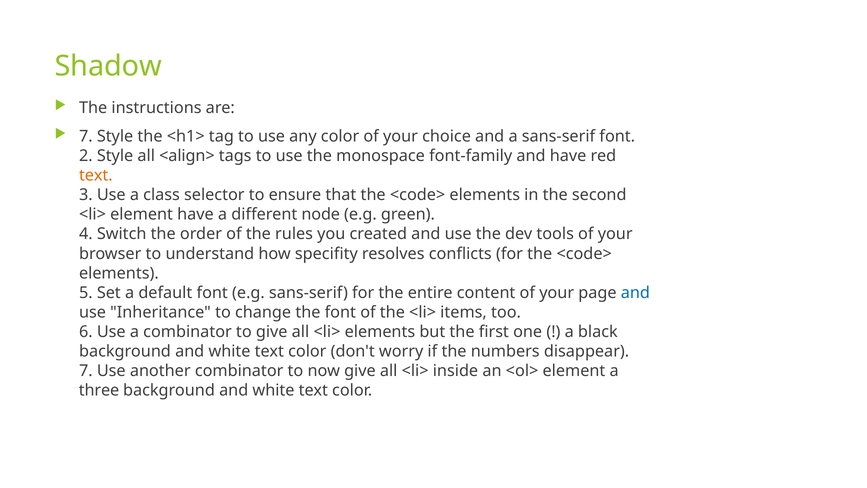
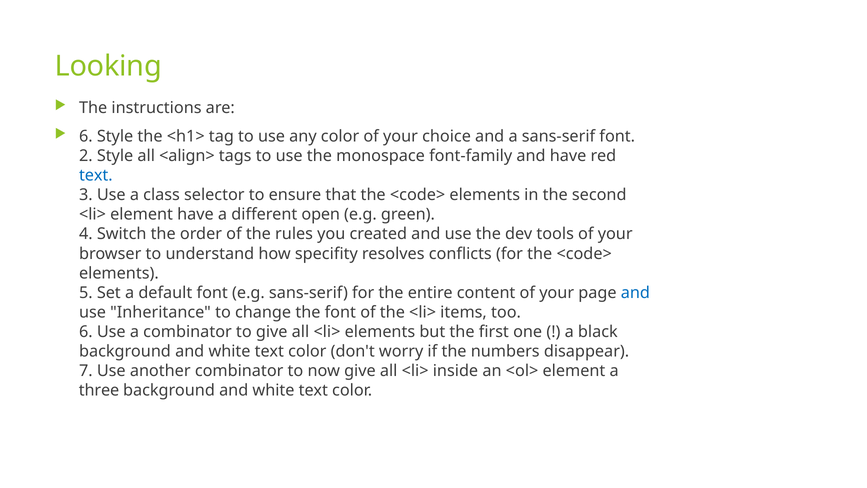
Shadow: Shadow -> Looking
7 at (86, 136): 7 -> 6
text at (96, 175) colour: orange -> blue
node: node -> open
